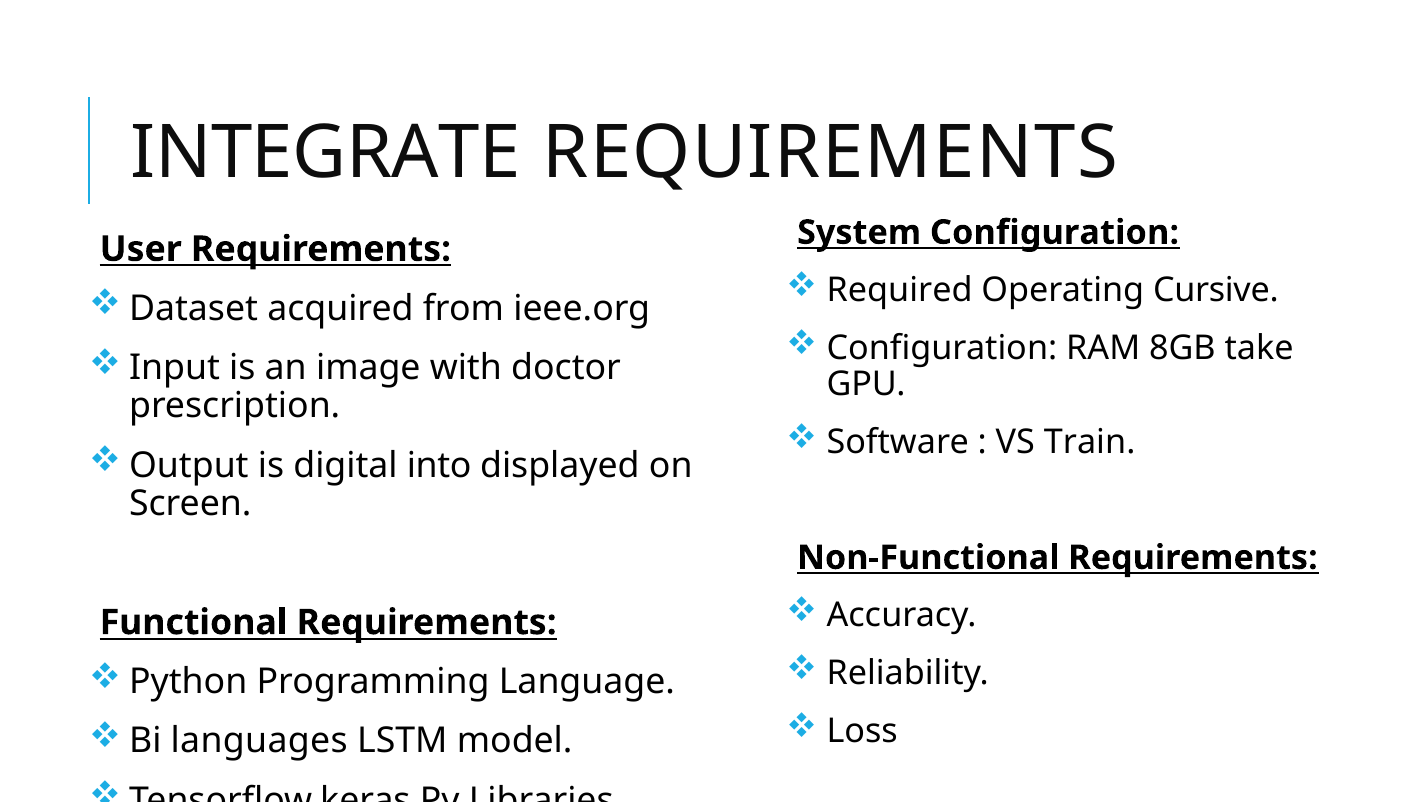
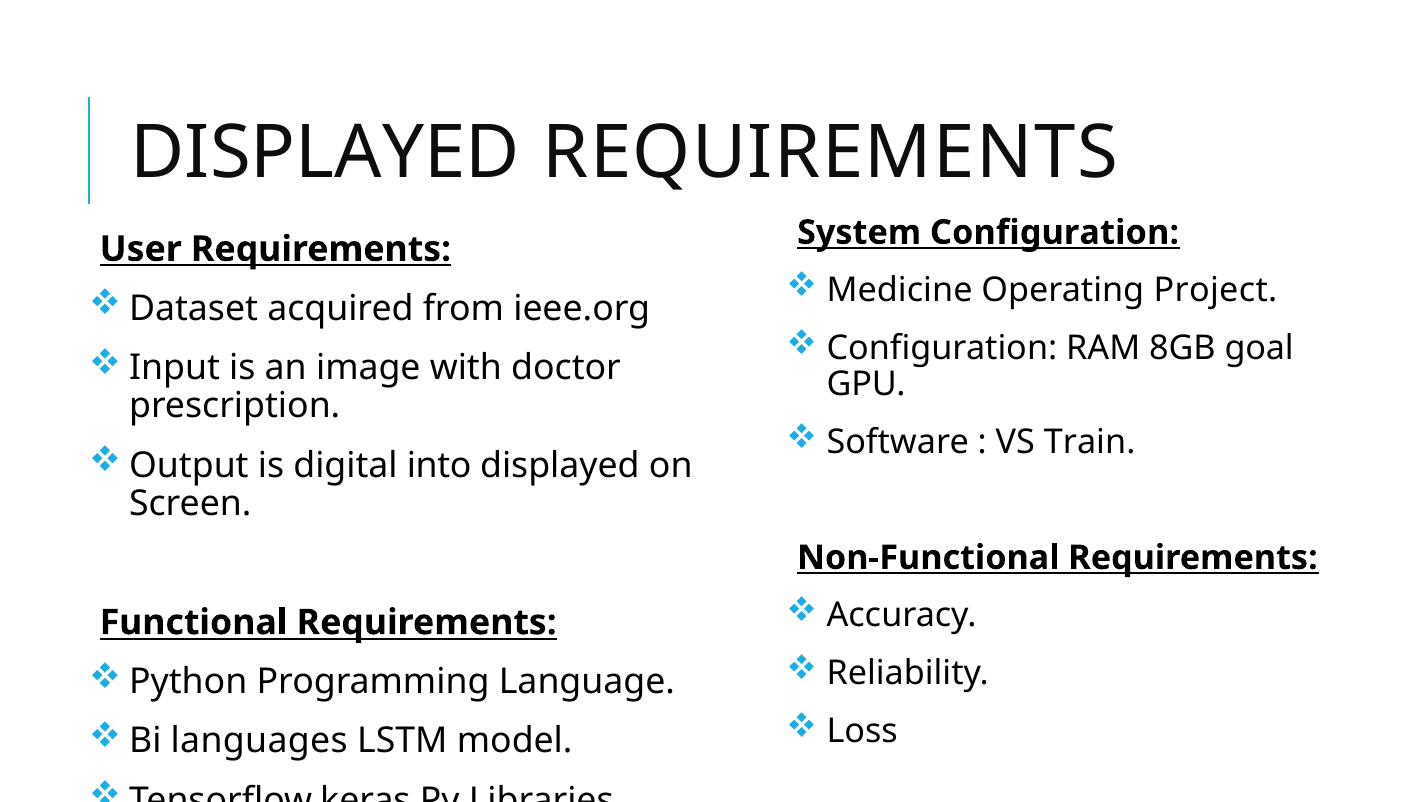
INTEGRATE at (326, 153): INTEGRATE -> DISPLAYED
Required: Required -> Medicine
Cursive: Cursive -> Project
take: take -> goal
